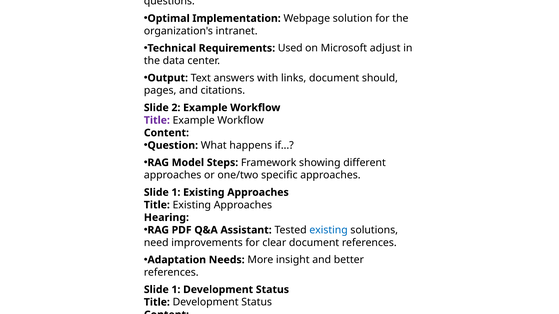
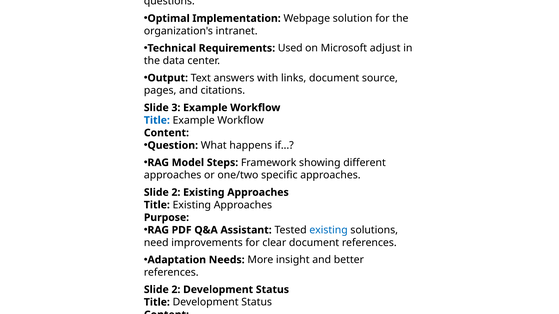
document should: should -> source
2 at (176, 108): 2 -> 3
Title at (157, 120) colour: purple -> blue
1 at (176, 193): 1 -> 2
Hearing at (166, 218): Hearing -> Purpose
1 at (176, 290): 1 -> 2
